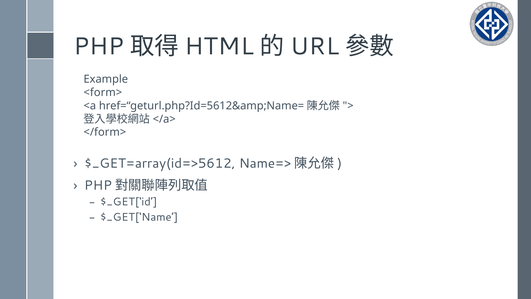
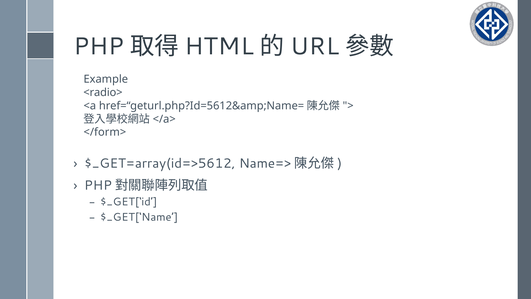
<form>: <form> -> <radio>
